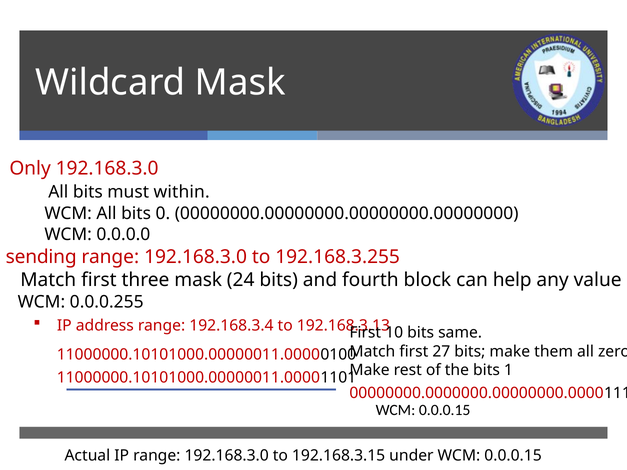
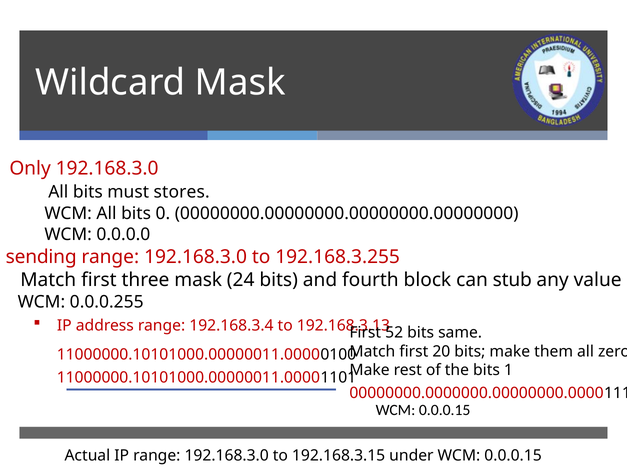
within: within -> stores
help: help -> stub
10: 10 -> 52
27: 27 -> 20
